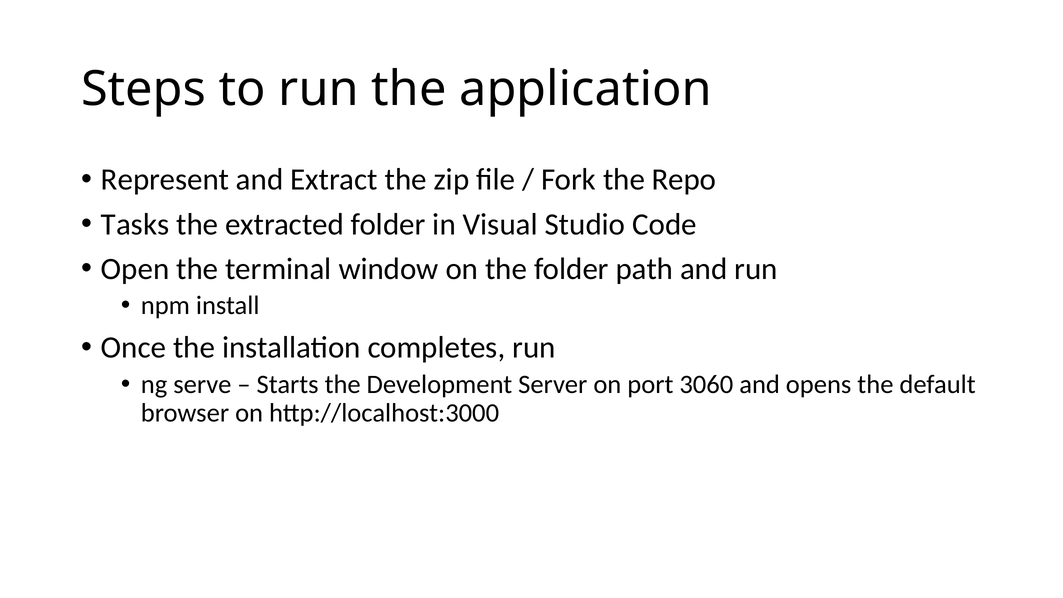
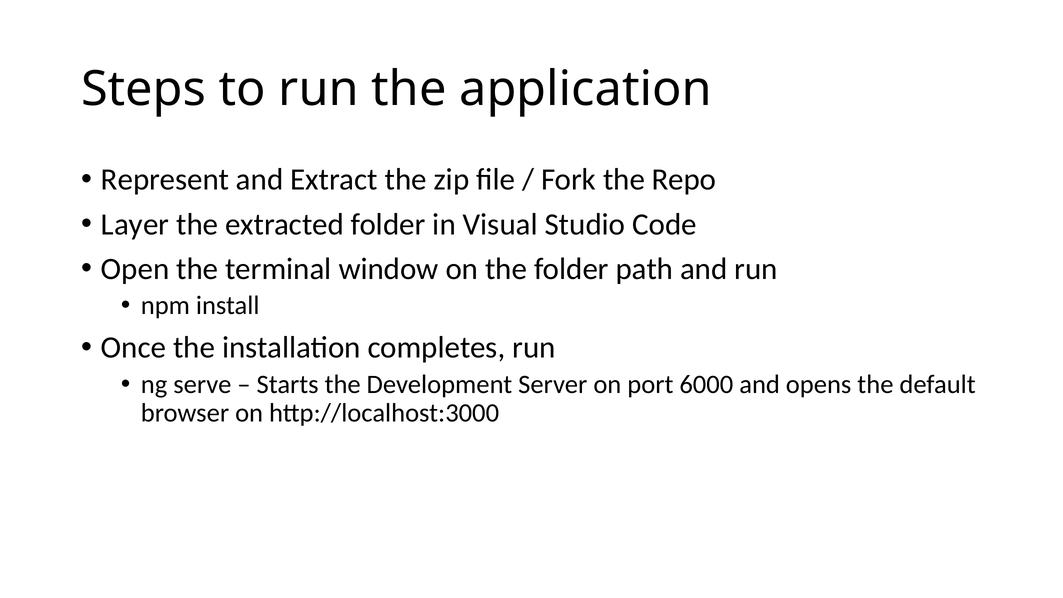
Tasks: Tasks -> Layer
3060: 3060 -> 6000
